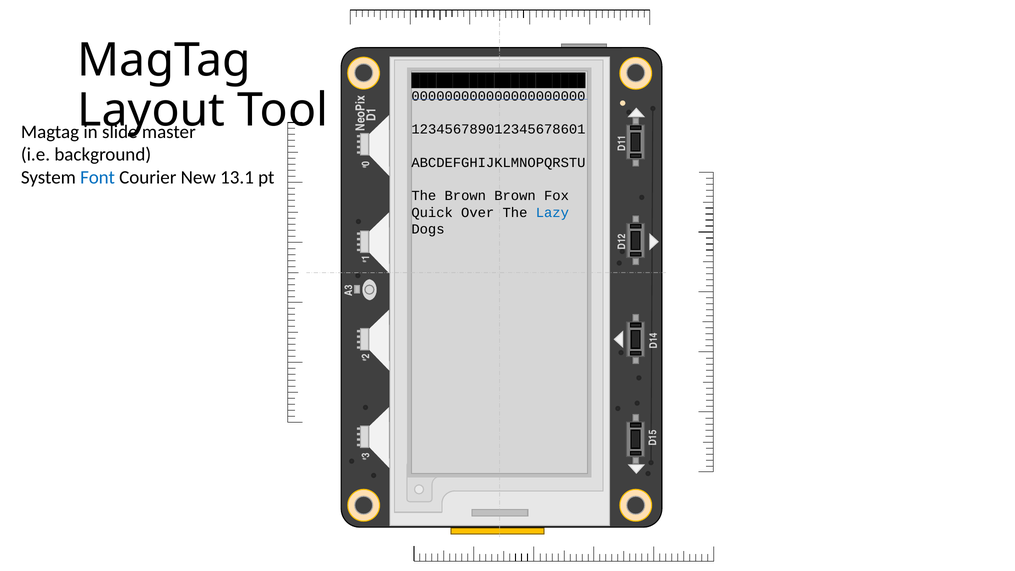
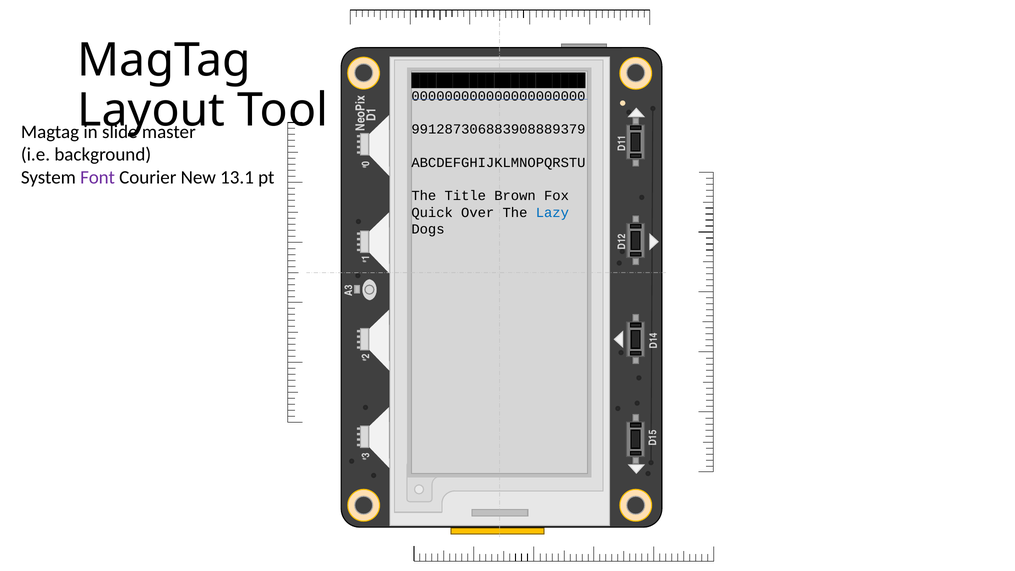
123456789012345678601: 123456789012345678601 -> 991287306883908889379
Font colour: blue -> purple
The Brown: Brown -> Title
